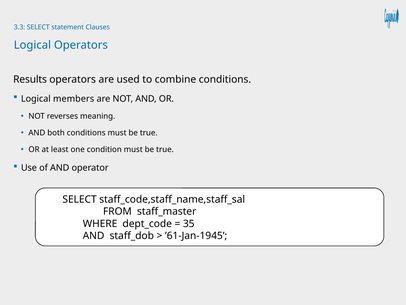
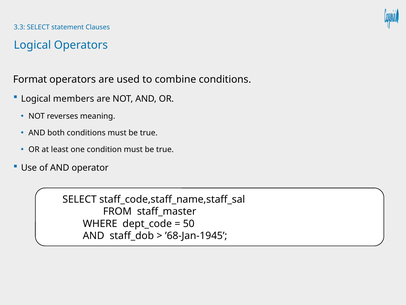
Results: Results -> Format
35: 35 -> 50
’61-Jan-1945: ’61-Jan-1945 -> ’68-Jan-1945
